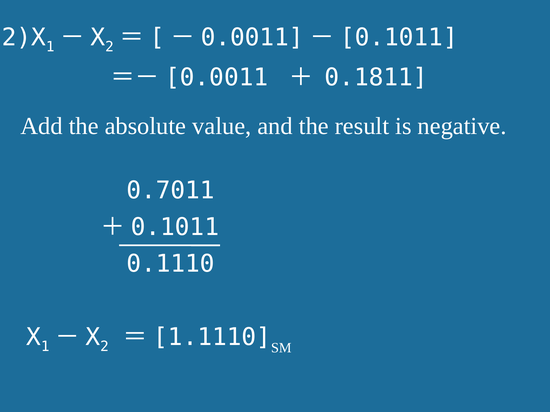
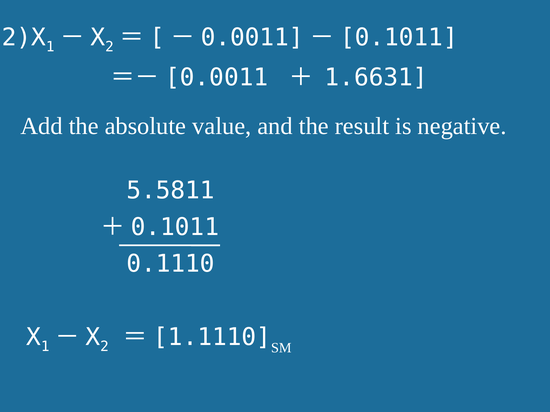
0.1811: 0.1811 -> 1.6631
0.7011: 0.7011 -> 5.5811
